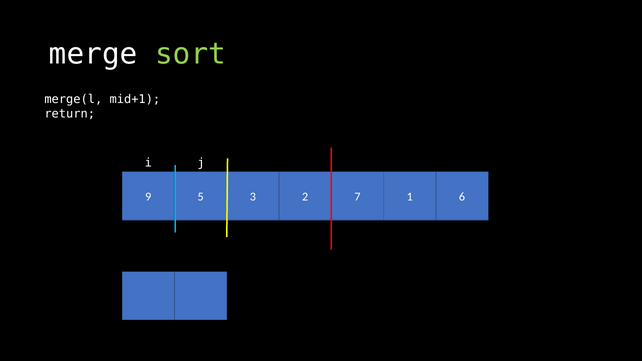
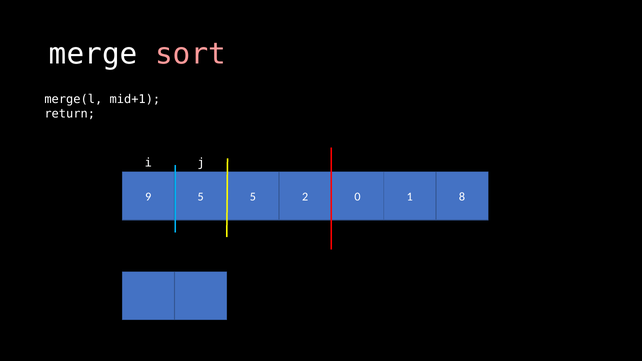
sort colour: light green -> pink
5 3: 3 -> 5
7: 7 -> 0
6: 6 -> 8
